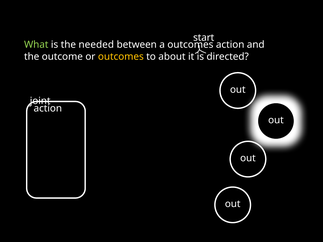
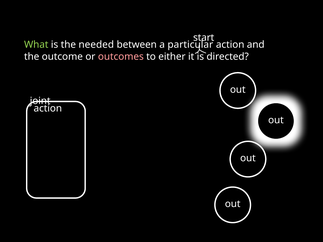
a outcomes: outcomes -> particular
outcomes at (121, 57) colour: yellow -> pink
about: about -> either
